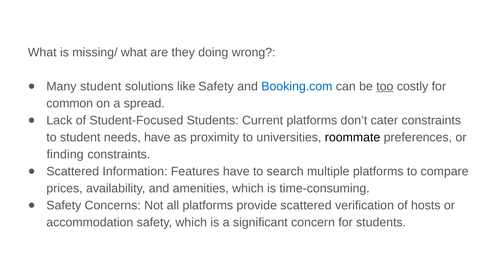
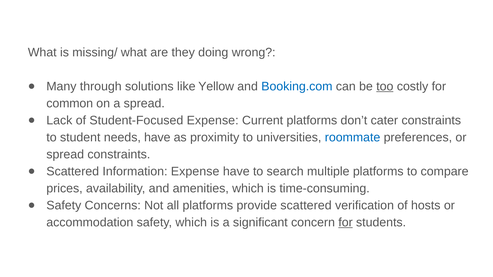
Many student: student -> through
like Safety: Safety -> Yellow
Student-Focused Students: Students -> Expense
roommate colour: black -> blue
finding at (65, 155): finding -> spread
Information Features: Features -> Expense
for at (346, 223) underline: none -> present
